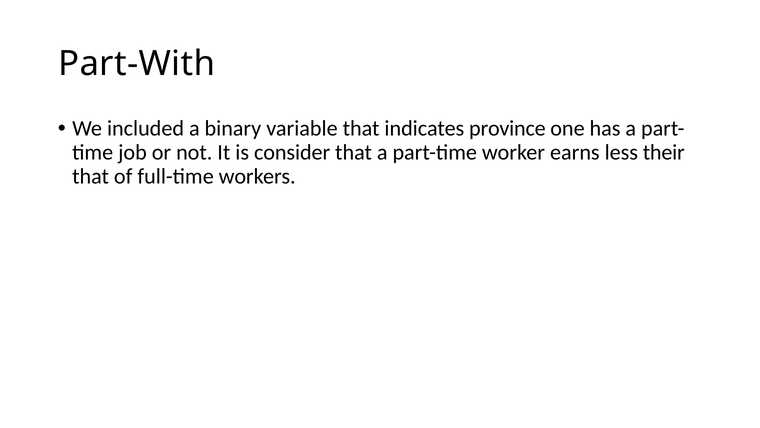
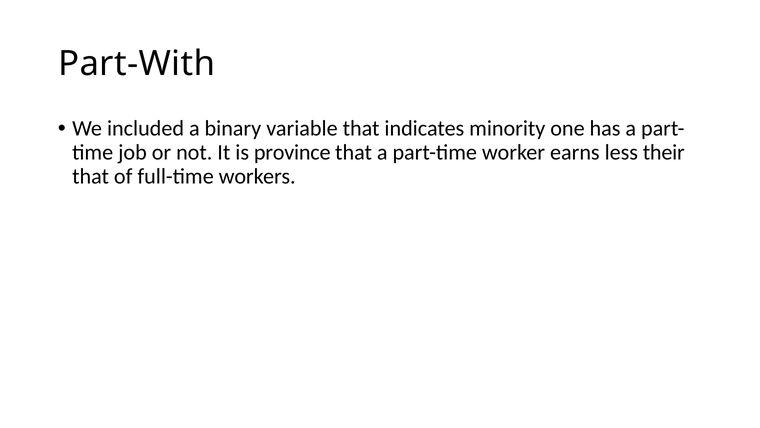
province: province -> minority
consider: consider -> province
